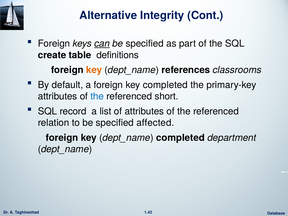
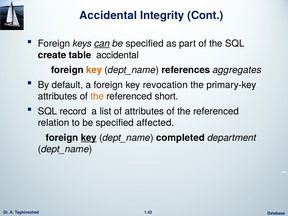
Alternative at (108, 15): Alternative -> Accidental
table definitions: definitions -> accidental
classrooms: classrooms -> aggregates
key completed: completed -> revocation
the at (97, 96) colour: blue -> orange
key at (89, 138) underline: none -> present
